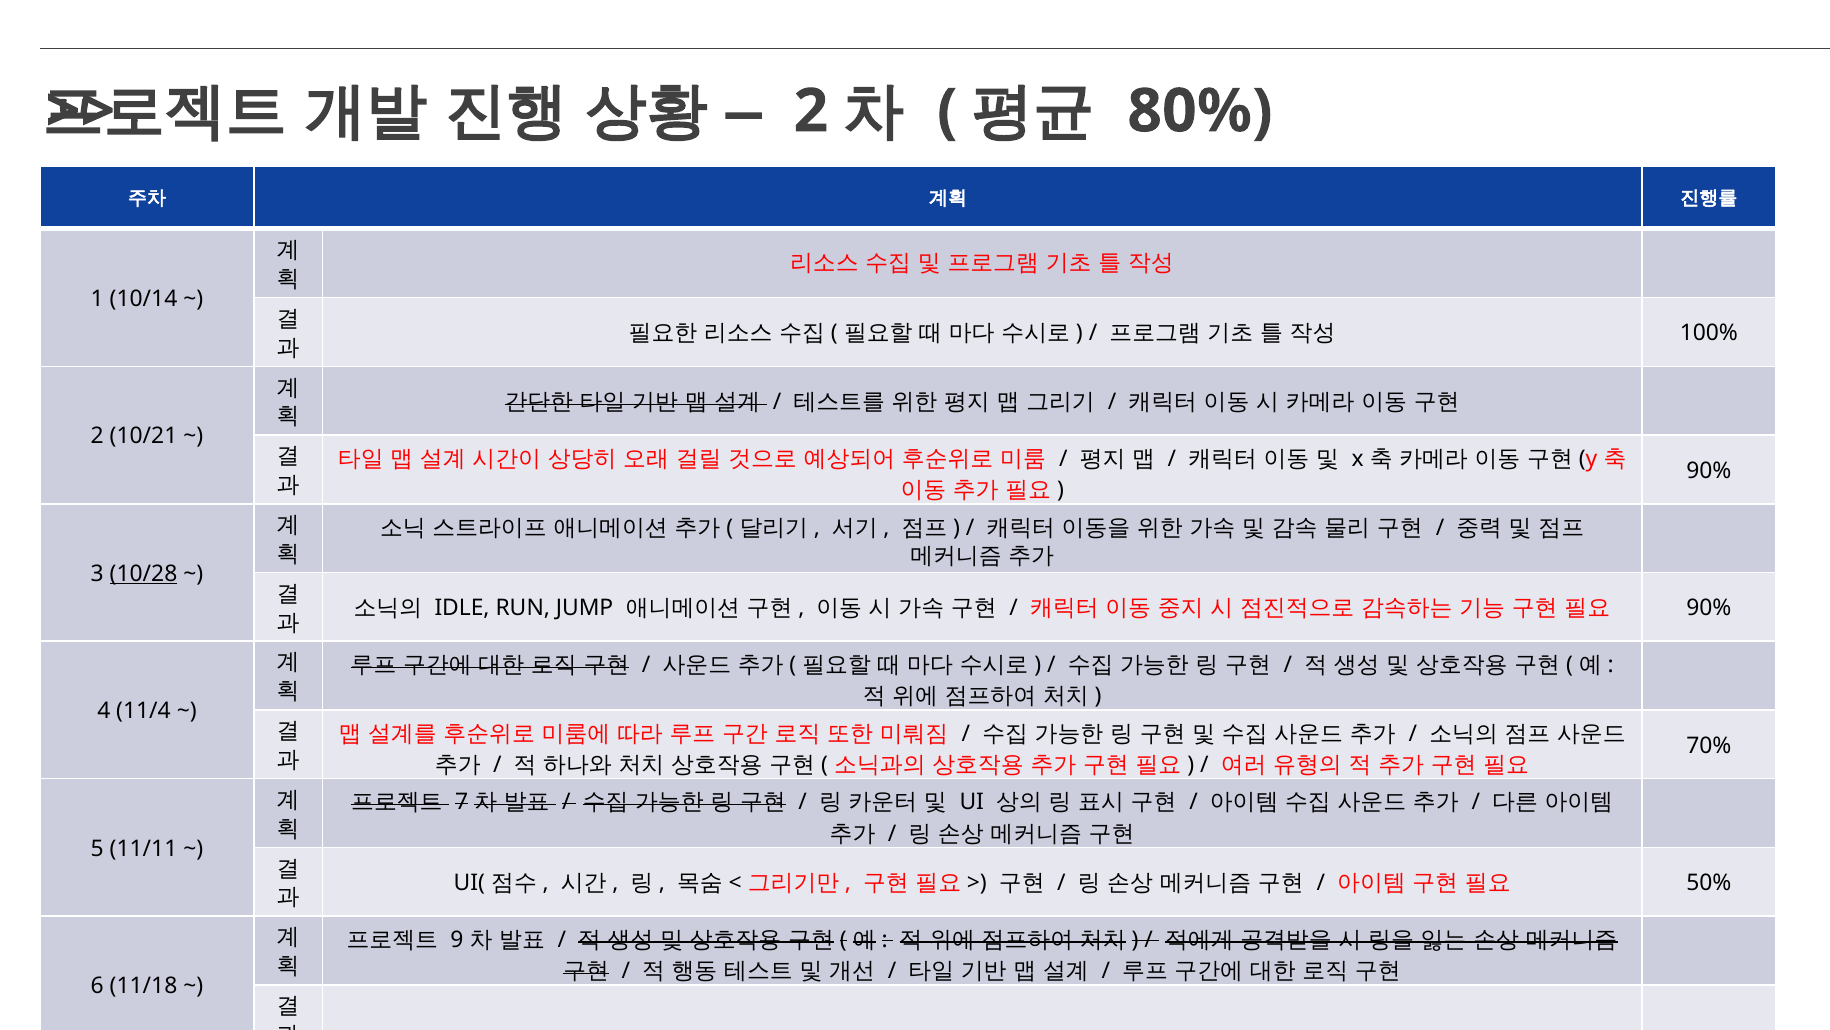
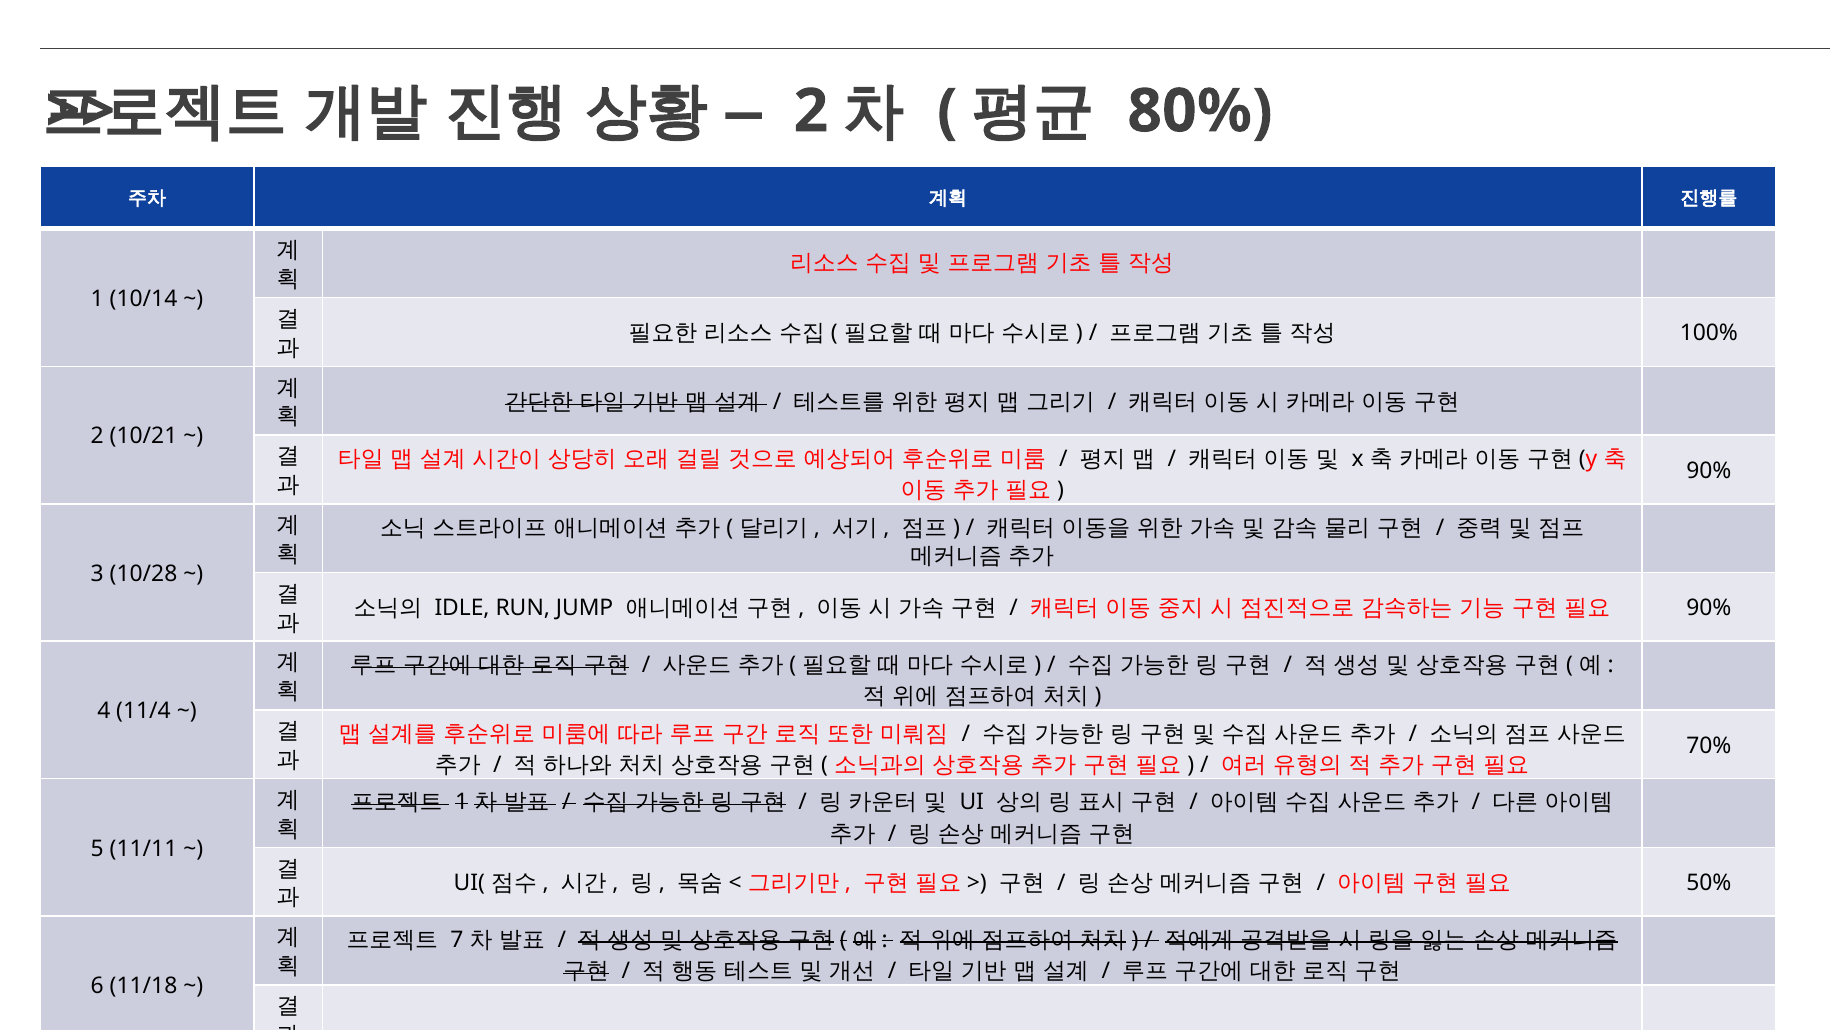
10/28 underline: present -> none
7 at (462, 802): 7 -> 1
9 at (457, 939): 9 -> 7
